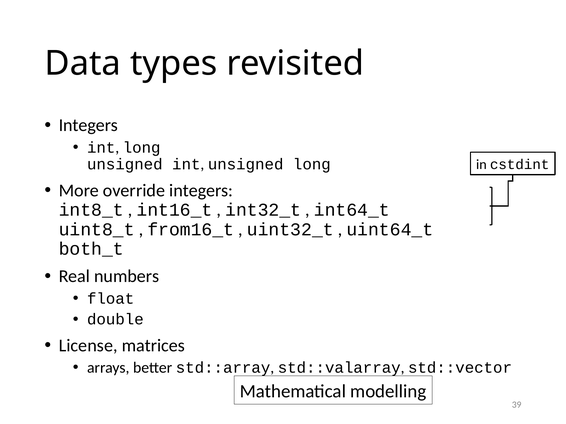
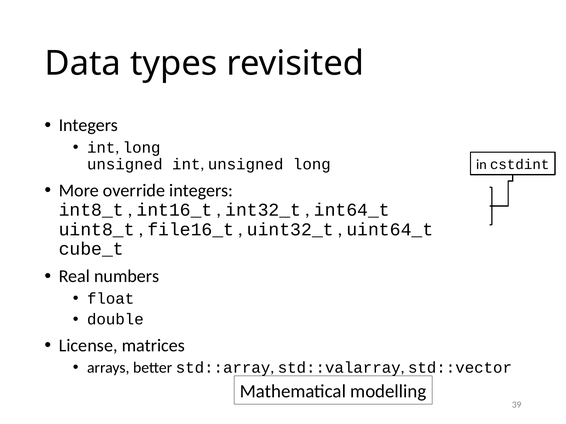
from16_t: from16_t -> file16_t
both_t: both_t -> cube_t
